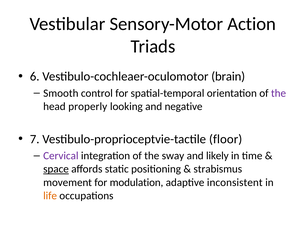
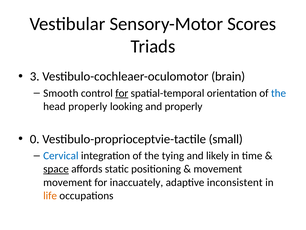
Action: Action -> Scores
6: 6 -> 3
for at (122, 93) underline: none -> present
the at (279, 93) colour: purple -> blue
and negative: negative -> properly
7: 7 -> 0
floor: floor -> small
Cervical colour: purple -> blue
sway: sway -> tying
strabismus at (218, 169): strabismus -> movement
modulation: modulation -> inaccuately
